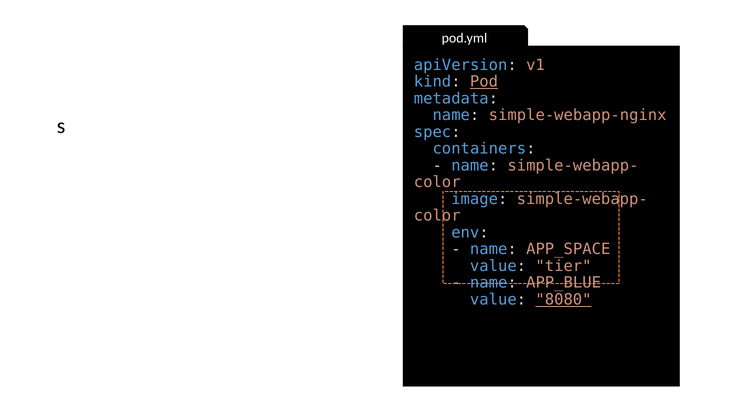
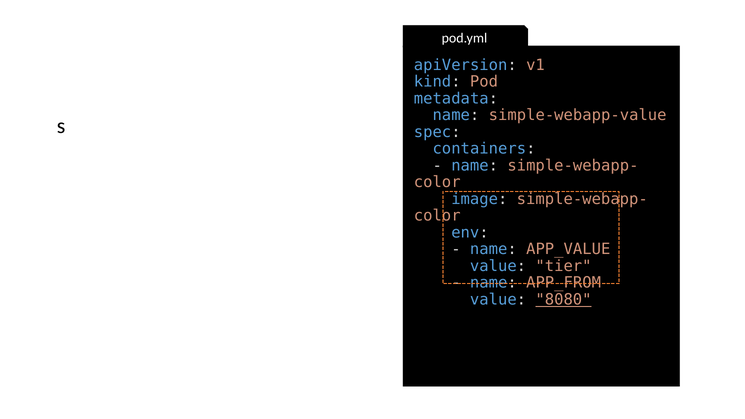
Pod underline: present -> none
simple-webapp-nginx: simple-webapp-nginx -> simple-webapp-value
APP_SPACE: APP_SPACE -> APP_VALUE
APP_BLUE: APP_BLUE -> APP_FROM
